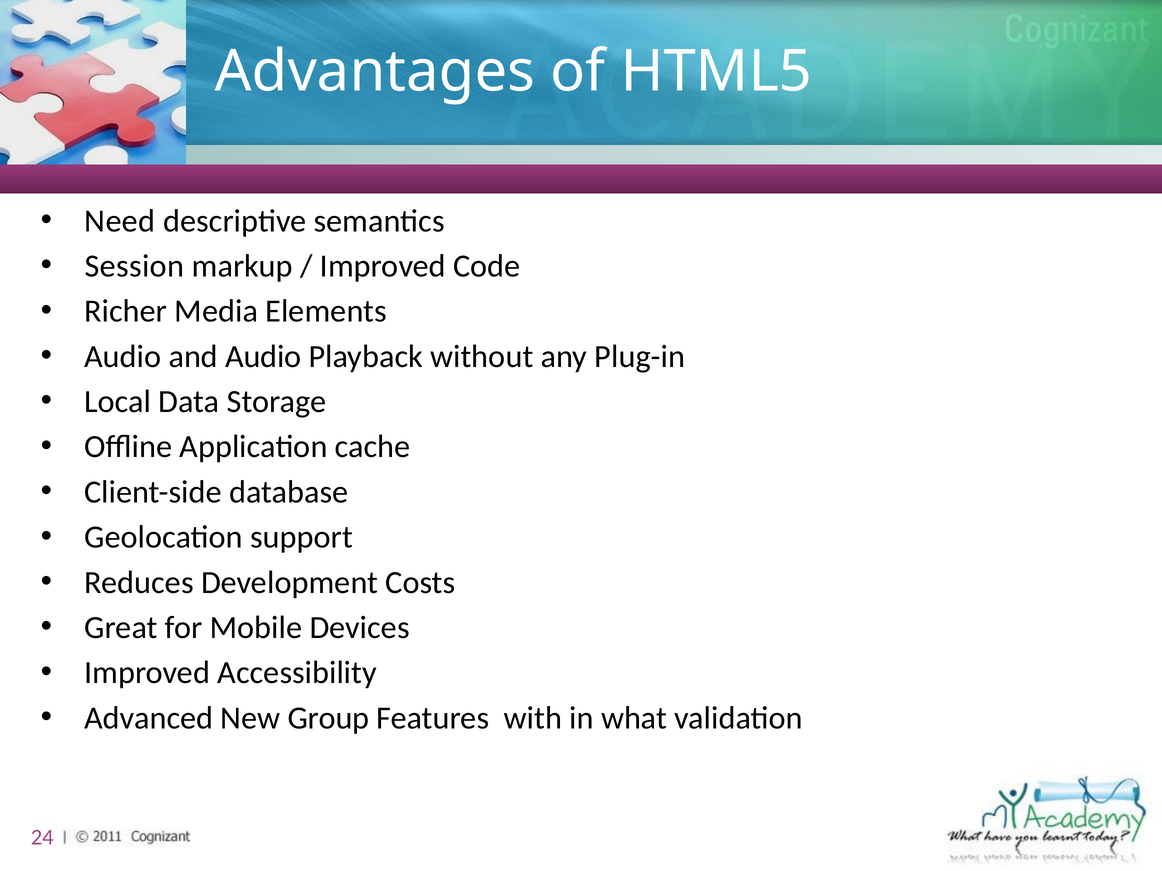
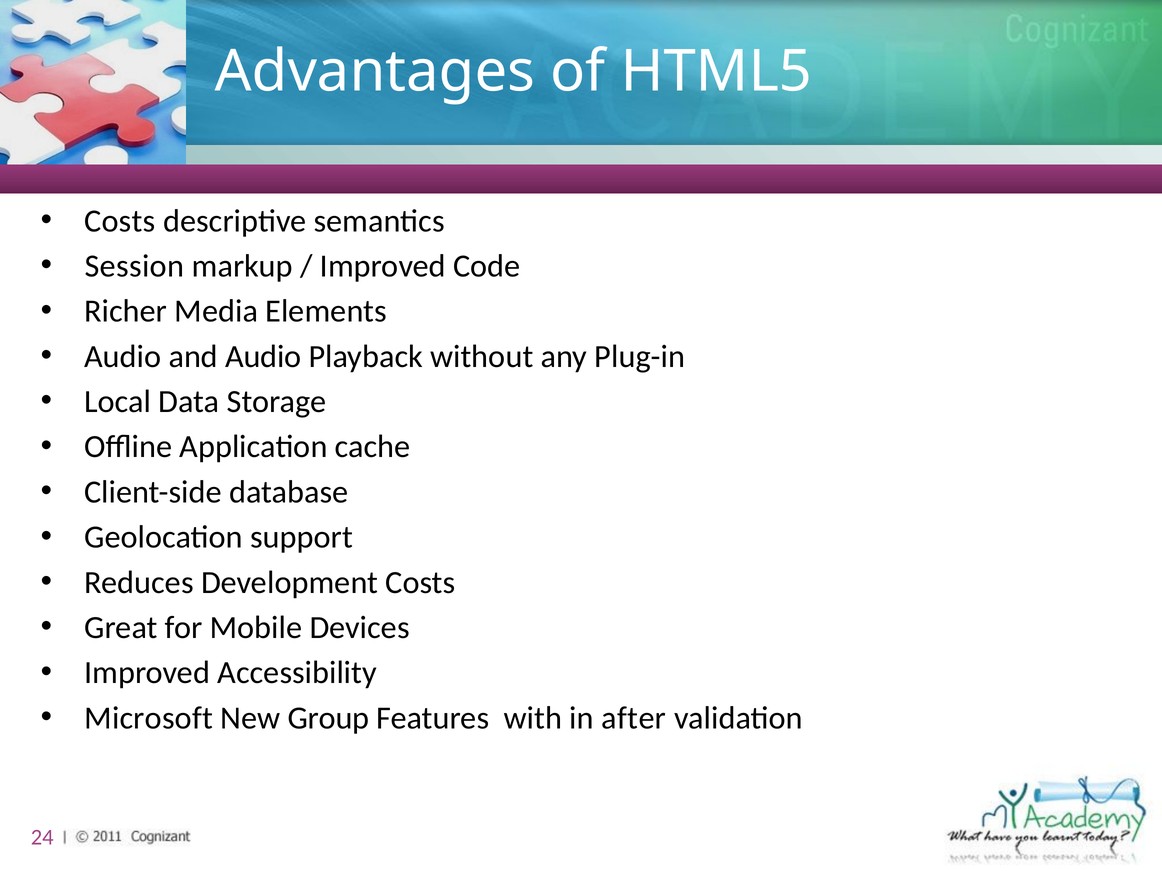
Need at (120, 221): Need -> Costs
Advanced: Advanced -> Microsoft
what: what -> after
